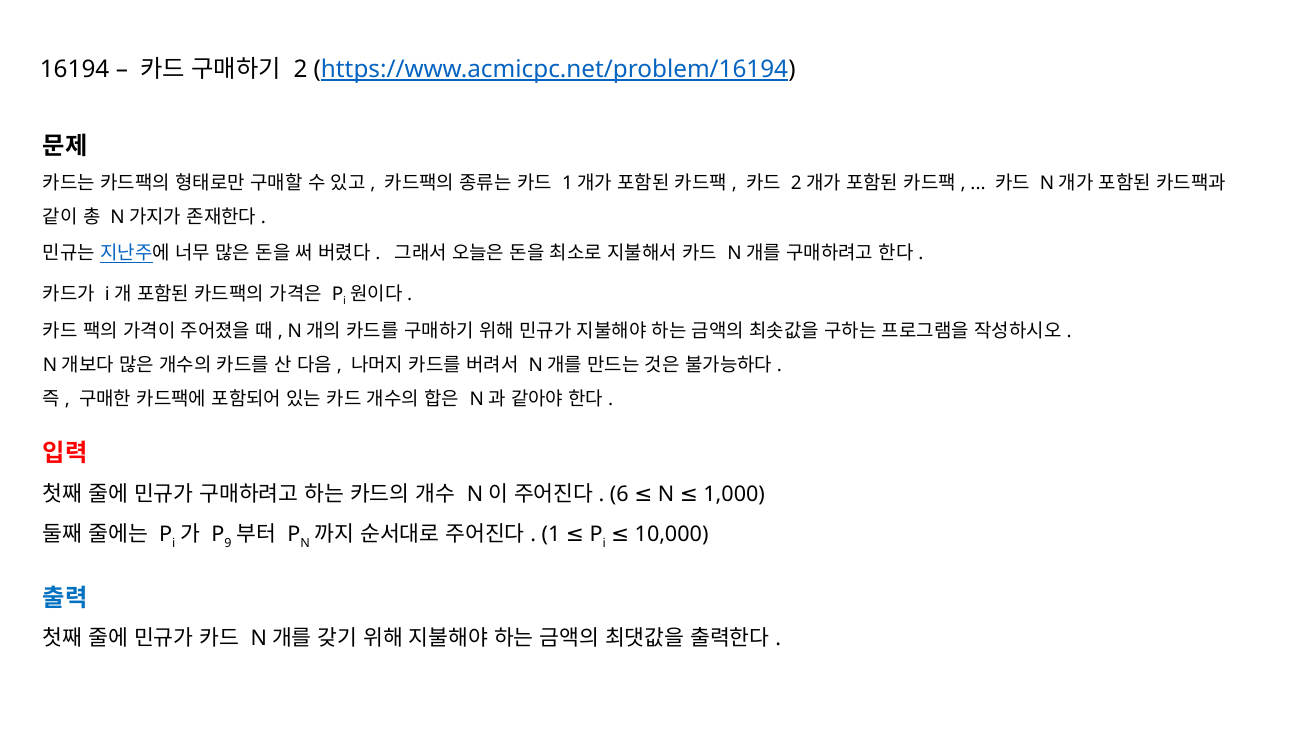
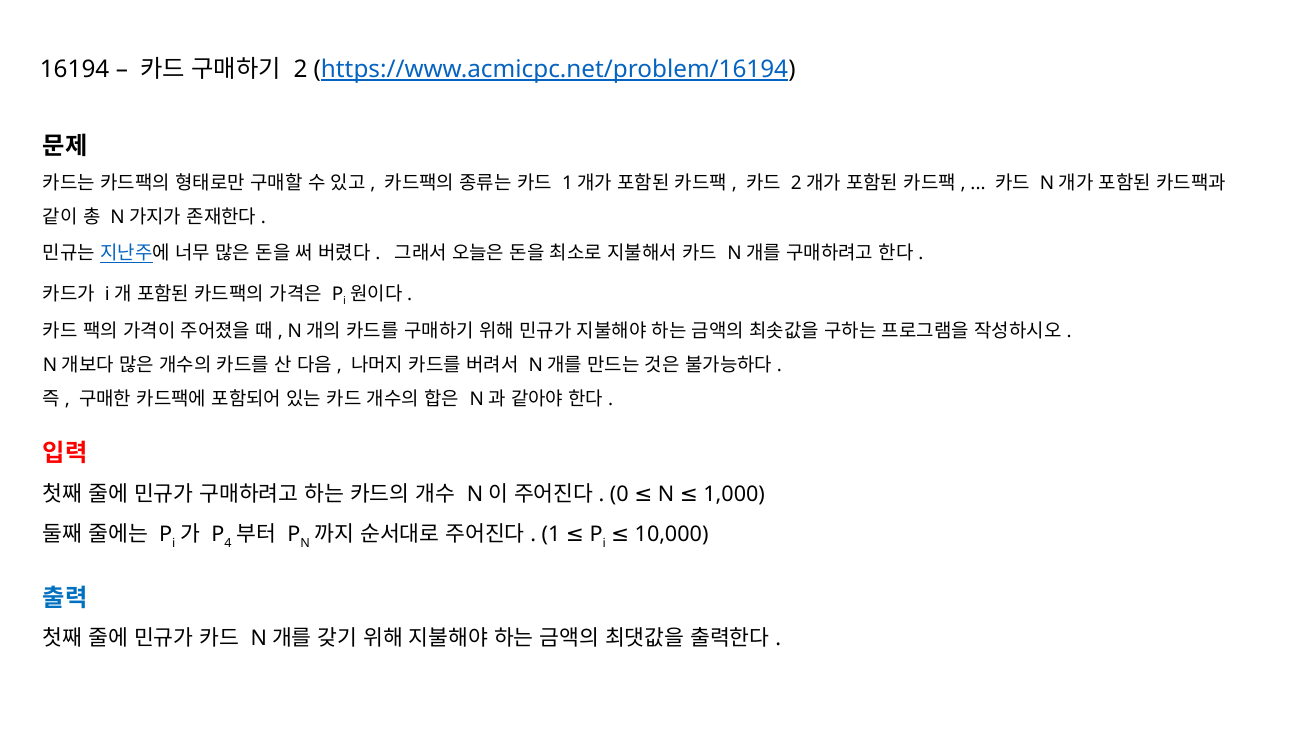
6: 6 -> 0
9: 9 -> 4
